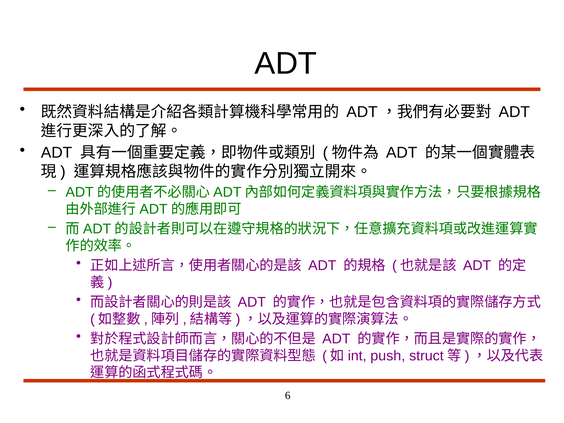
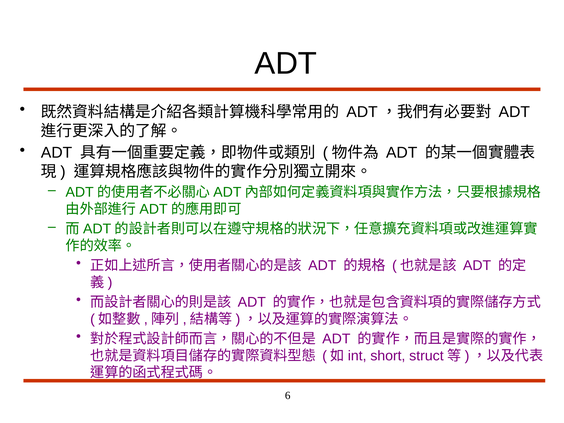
push: push -> short
